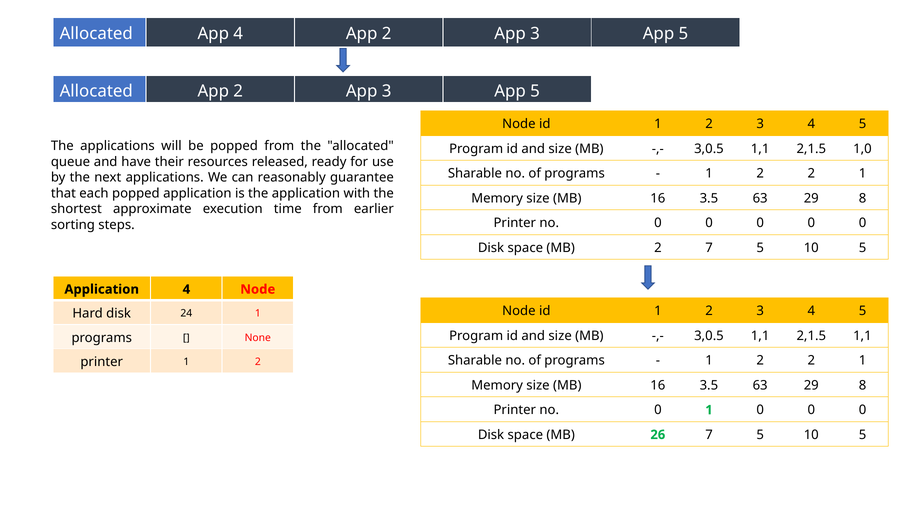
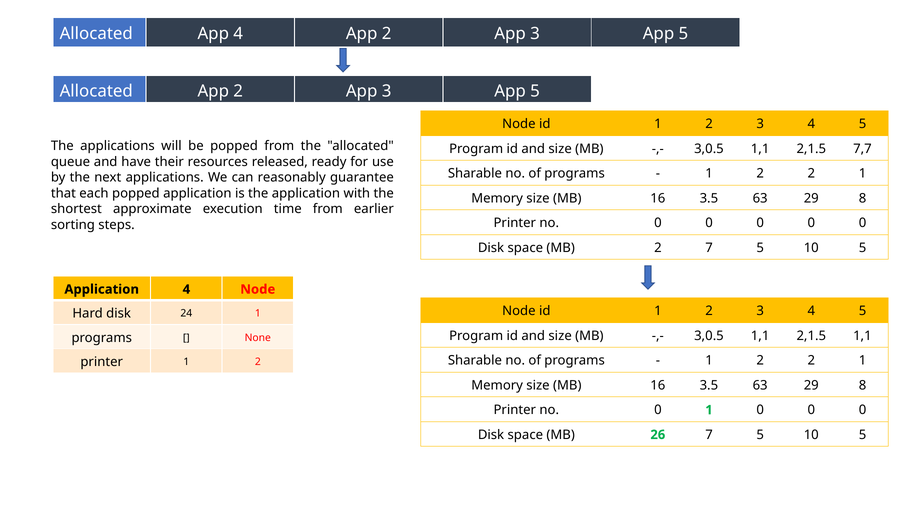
1,0: 1,0 -> 7,7
